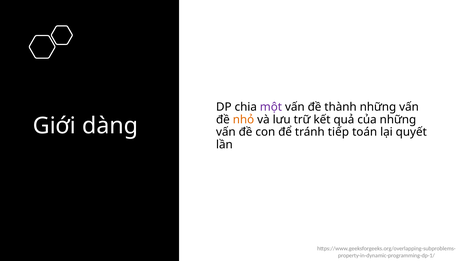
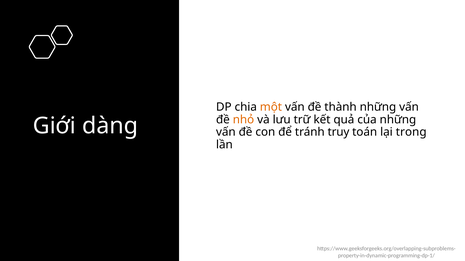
một colour: purple -> orange
tiếp: tiếp -> truy
quyết: quyết -> trong
